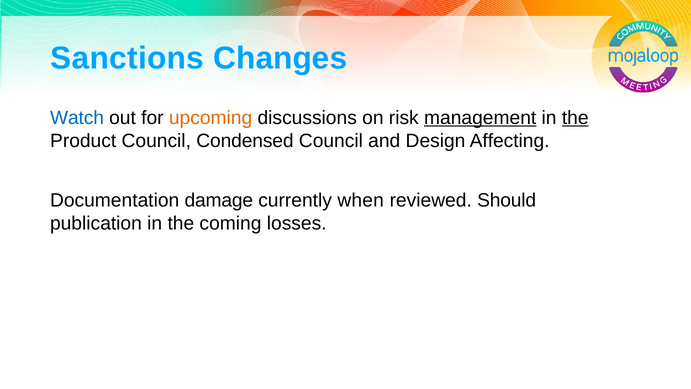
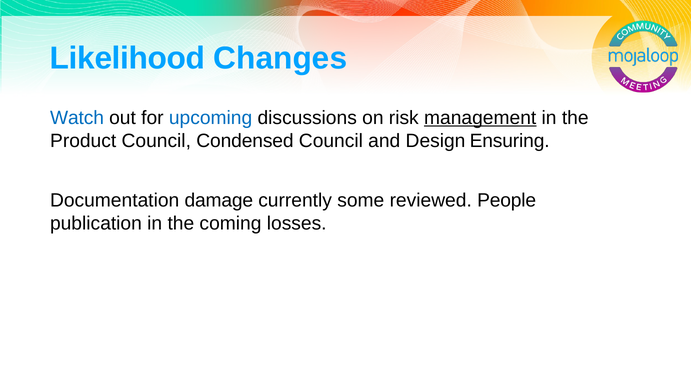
Sanctions: Sanctions -> Likelihood
upcoming colour: orange -> blue
the at (575, 118) underline: present -> none
Affecting: Affecting -> Ensuring
when: when -> some
Should: Should -> People
